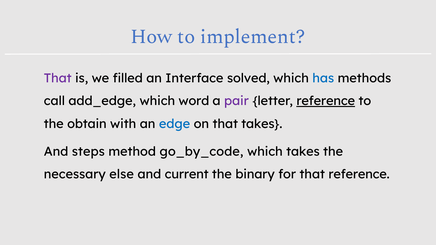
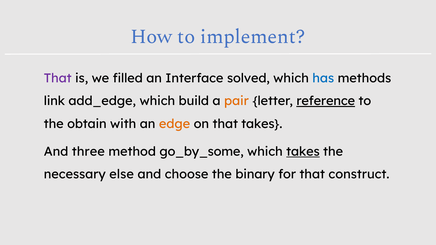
call: call -> link
word: word -> build
pair colour: purple -> orange
edge colour: blue -> orange
steps: steps -> three
go_by_code: go_by_code -> go_by_some
takes at (303, 152) underline: none -> present
current: current -> choose
that reference: reference -> construct
